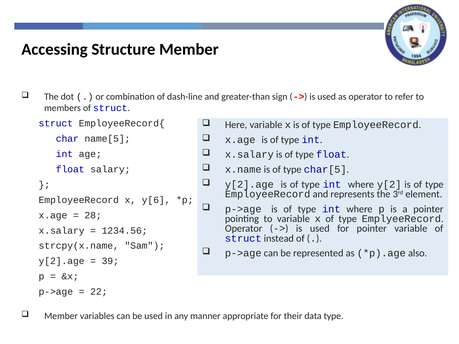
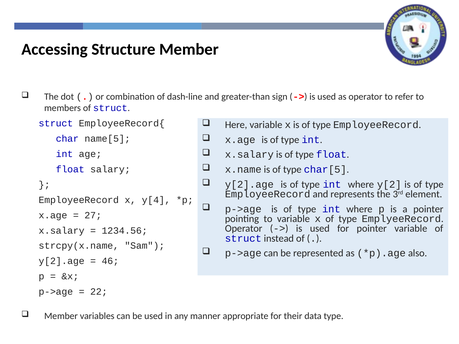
y[6: y[6 -> y[4
28: 28 -> 27
39: 39 -> 46
